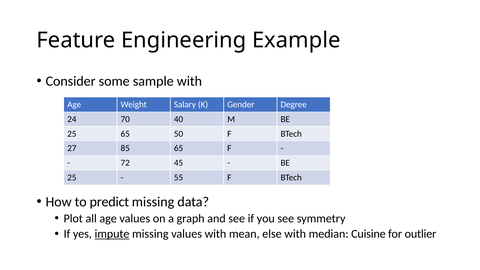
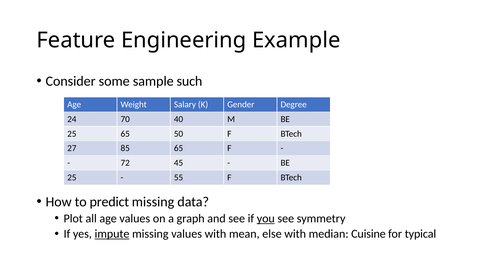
sample with: with -> such
you underline: none -> present
outlier: outlier -> typical
